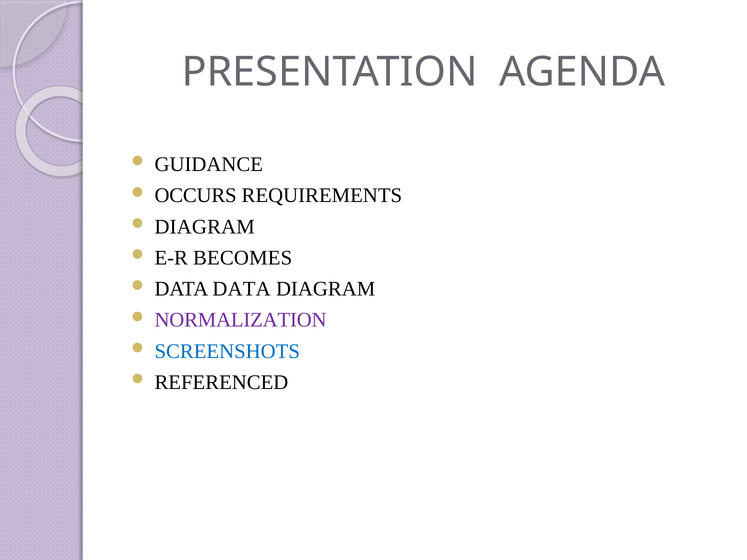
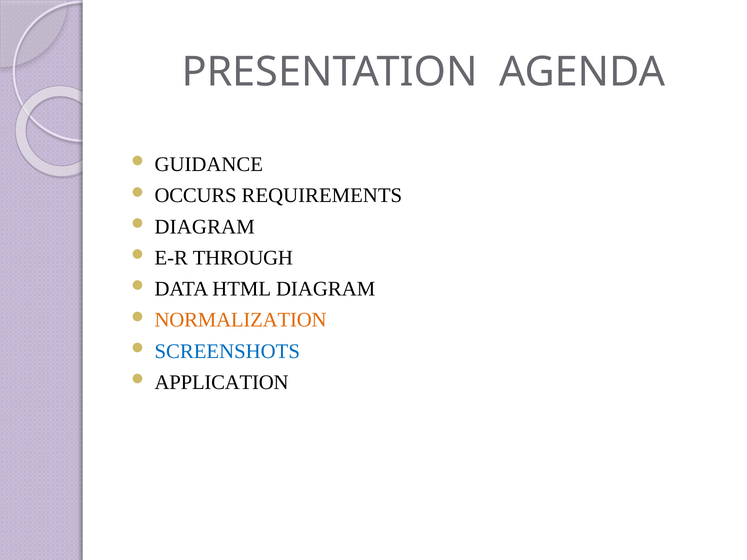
BECOMES: BECOMES -> THROUGH
DATA DATA: DATA -> HTML
NORMALIZATION colour: purple -> orange
REFERENCED: REFERENCED -> APPLICATION
